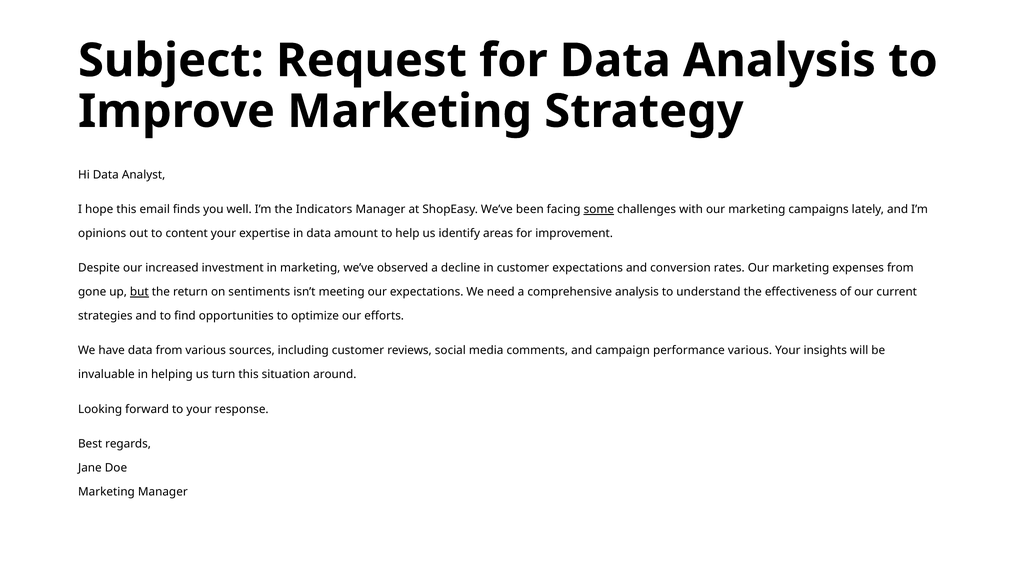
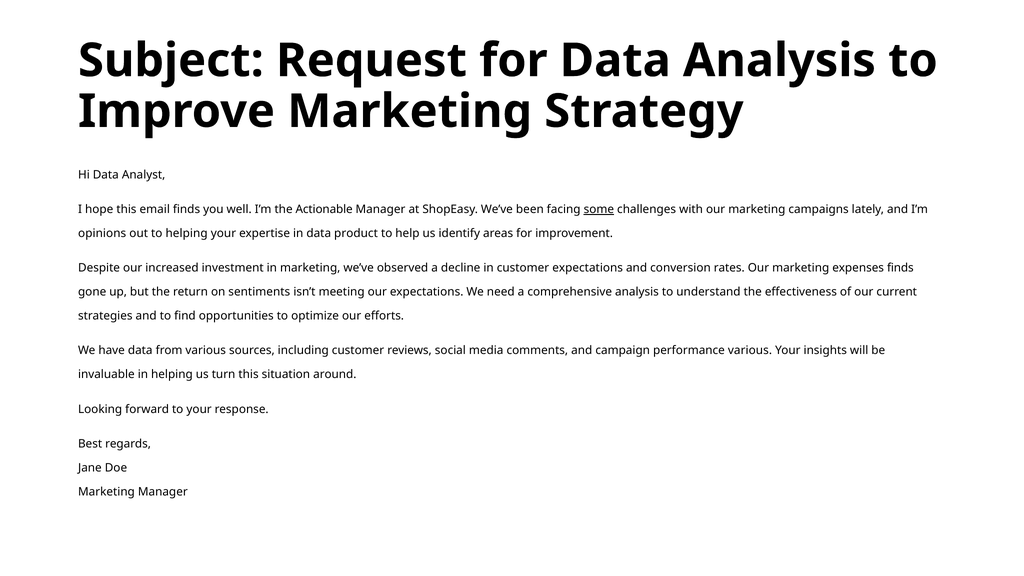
Indicators: Indicators -> Actionable
to content: content -> helping
amount: amount -> product
expenses from: from -> finds
but underline: present -> none
